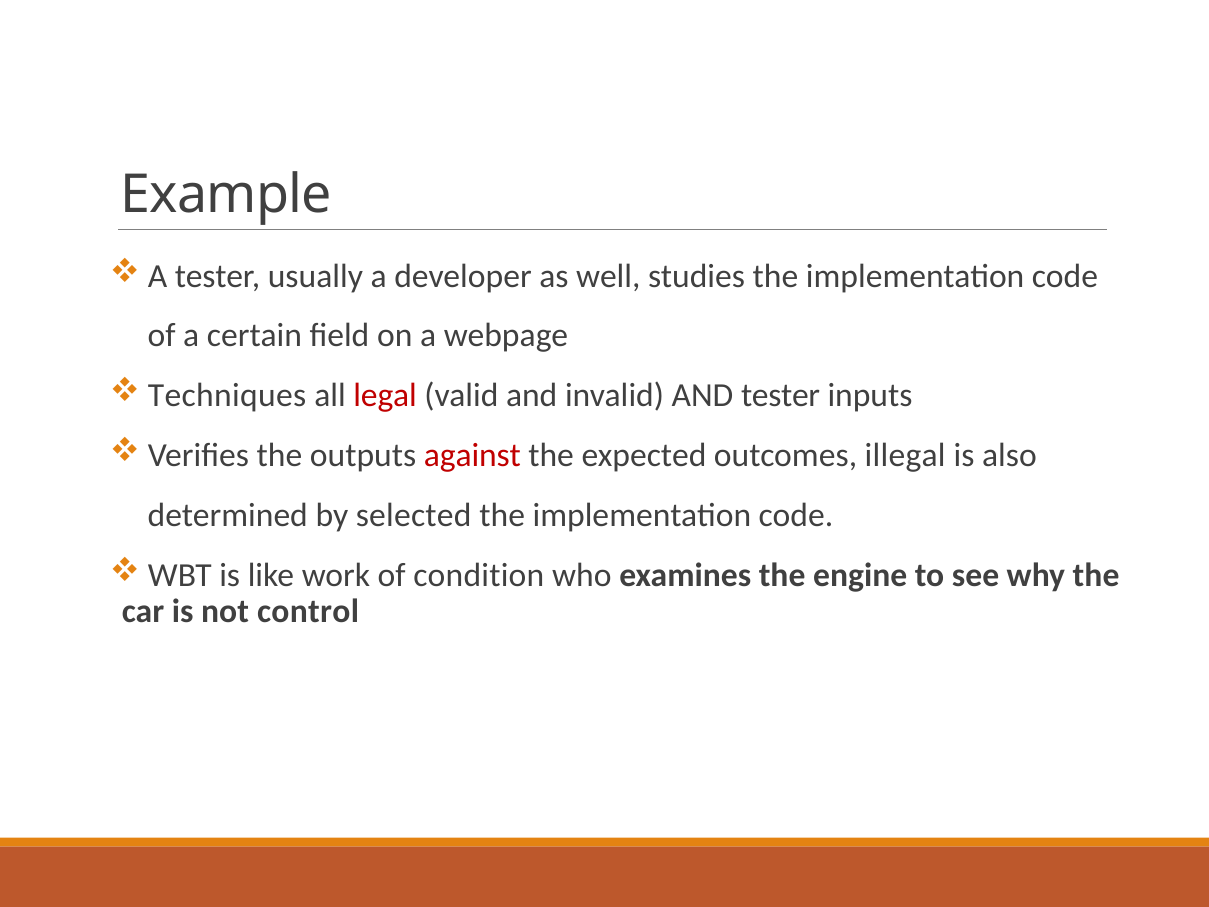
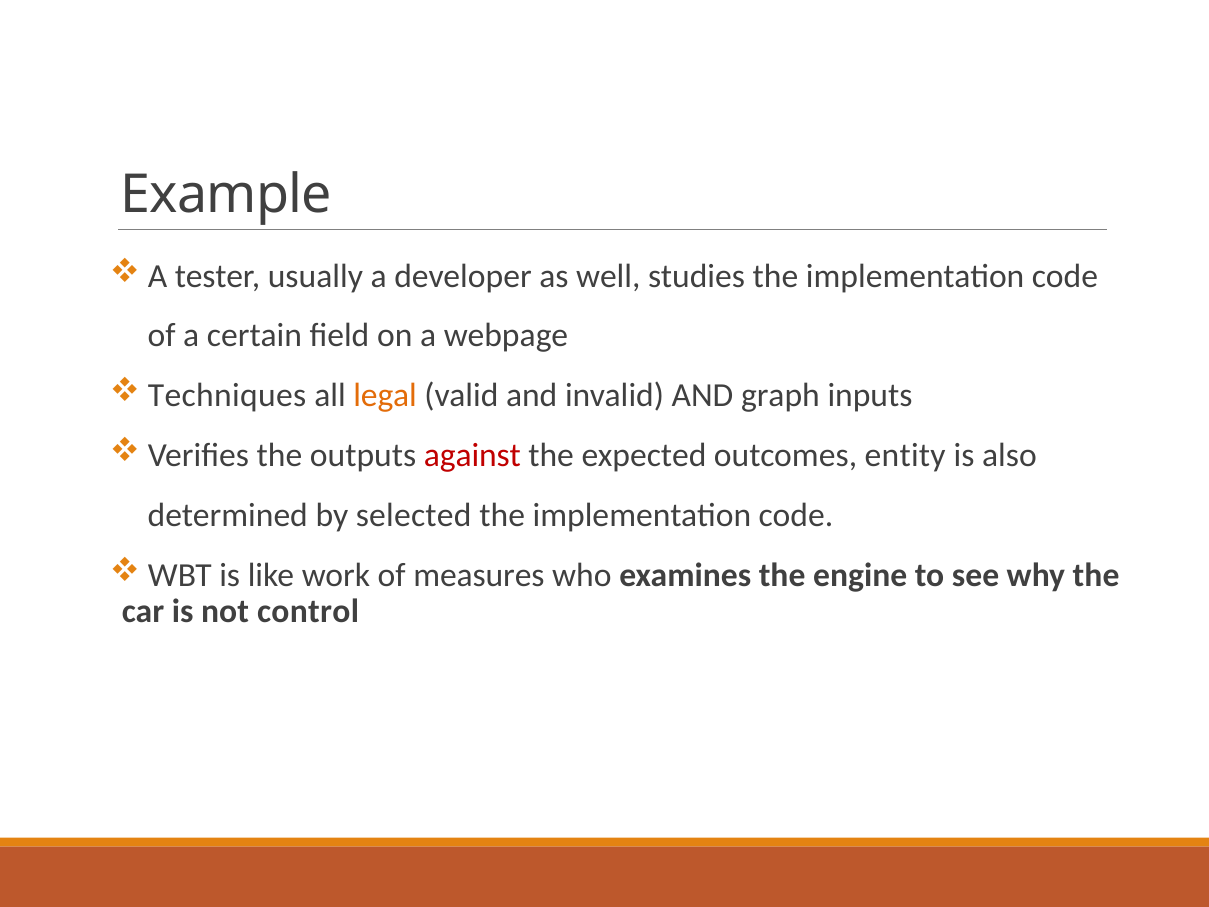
legal colour: red -> orange
AND tester: tester -> graph
illegal: illegal -> entity
condition: condition -> measures
